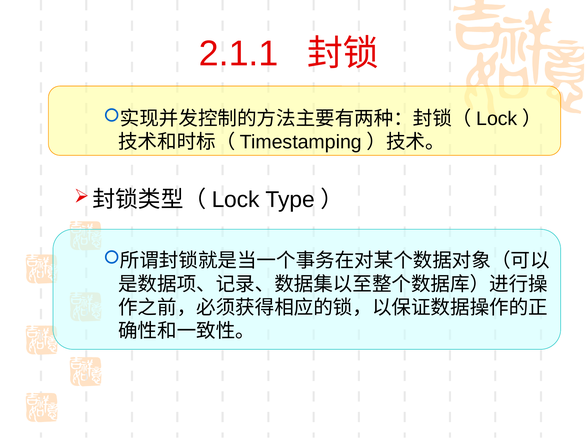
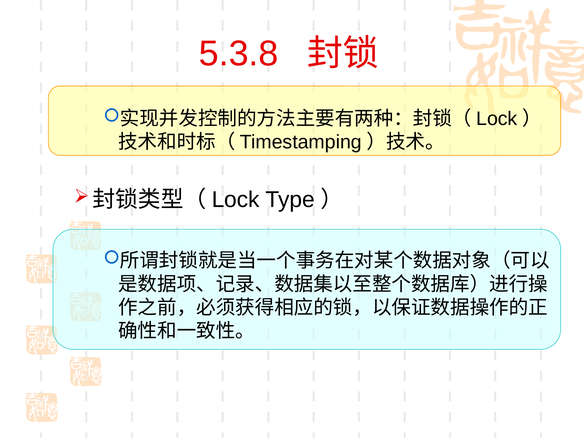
2.1.1: 2.1.1 -> 5.3.8
